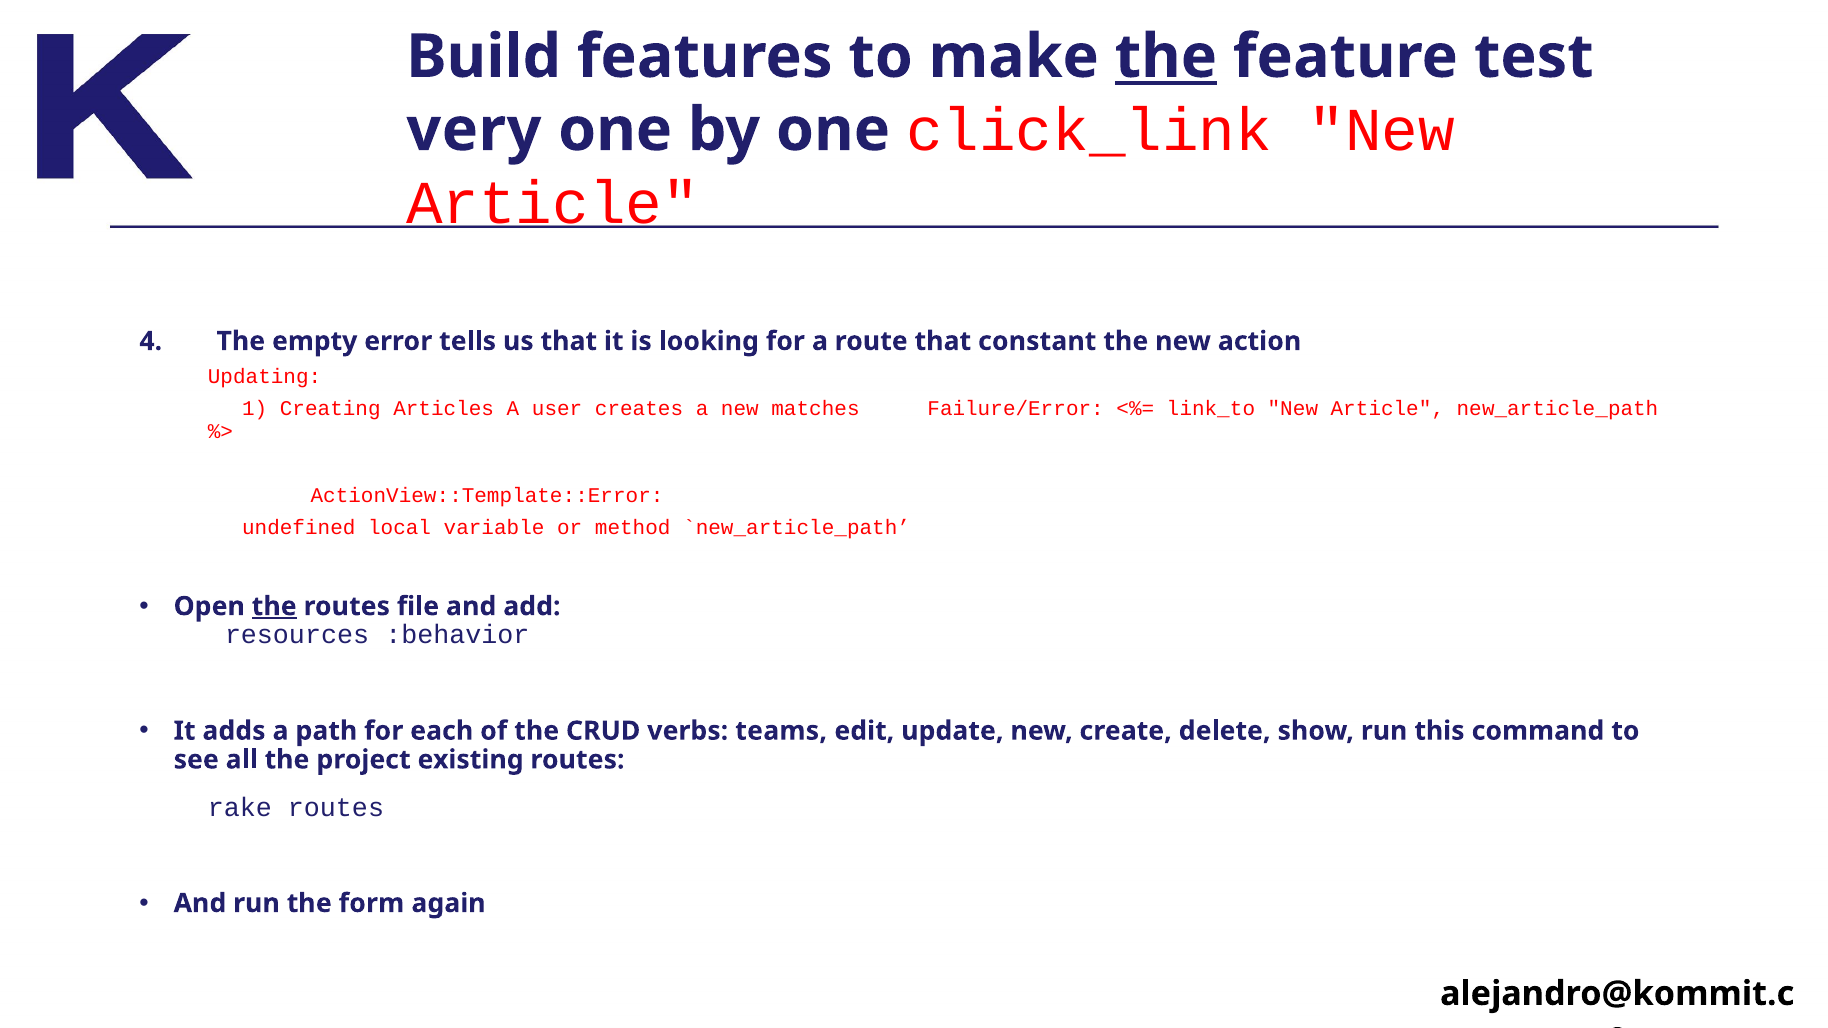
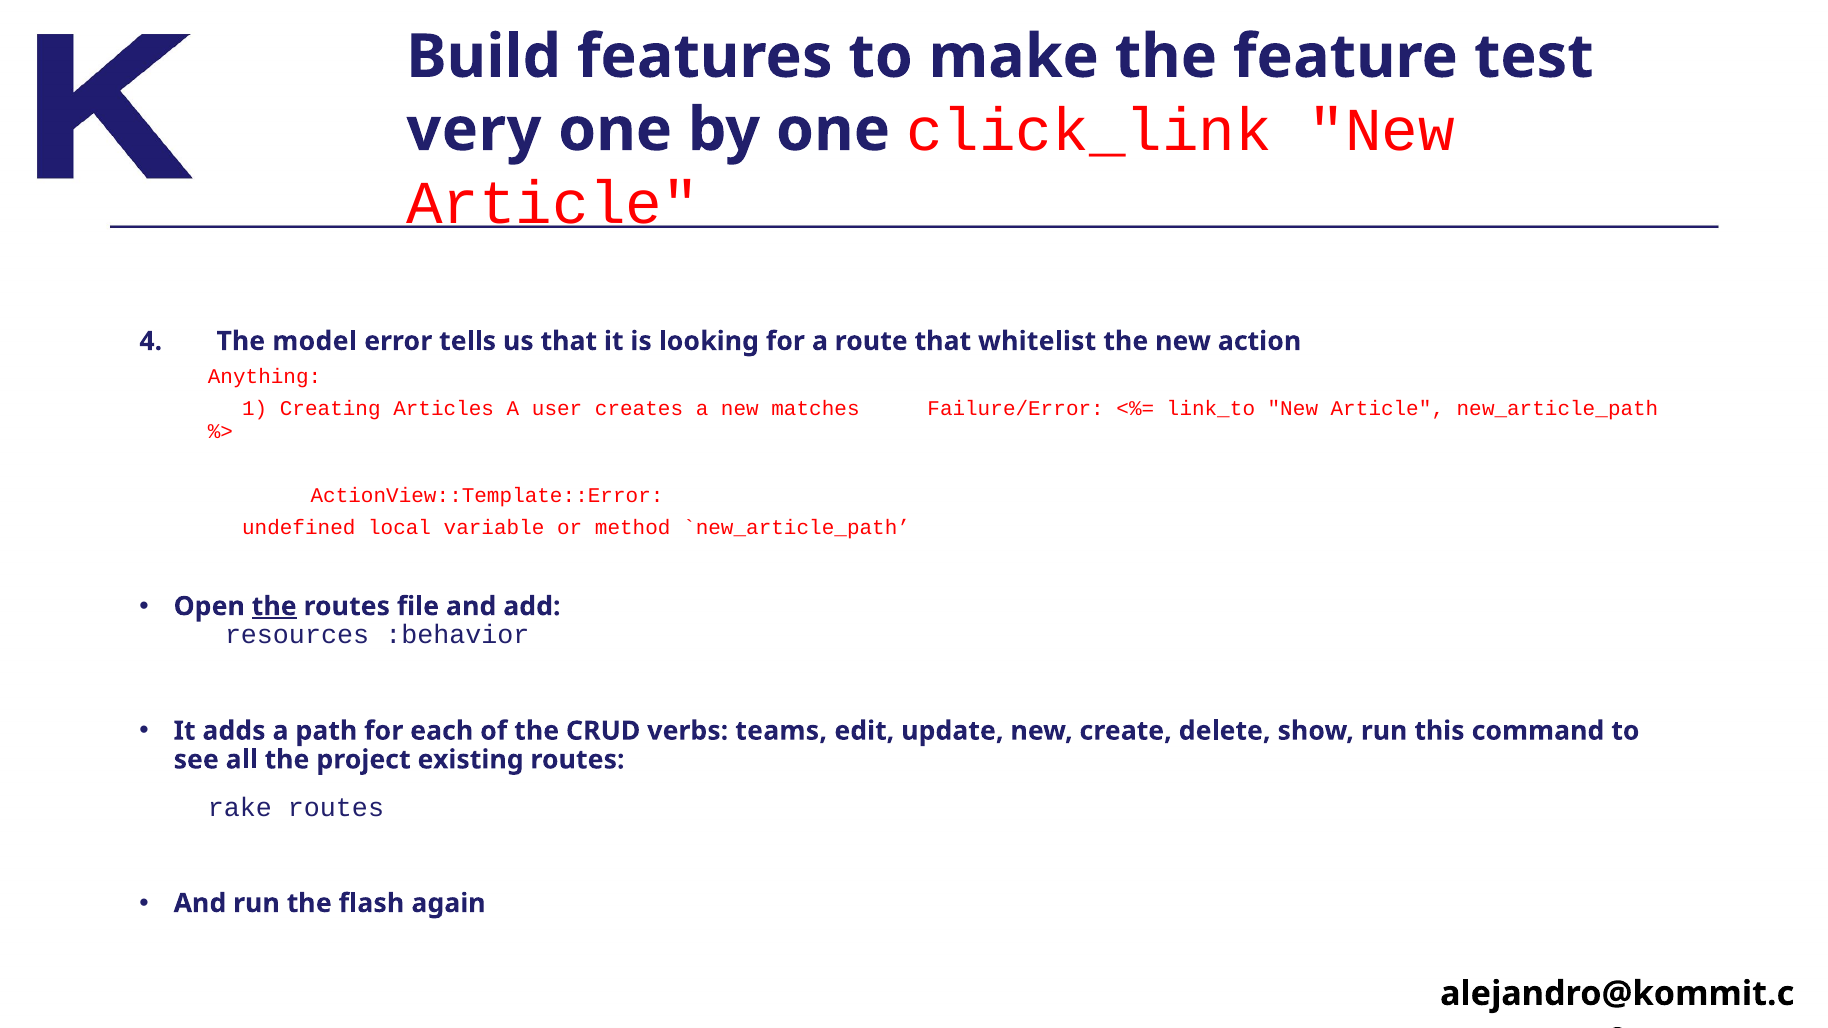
the at (1166, 57) underline: present -> none
empty: empty -> model
constant: constant -> whitelist
Updating: Updating -> Anything
form: form -> flash
